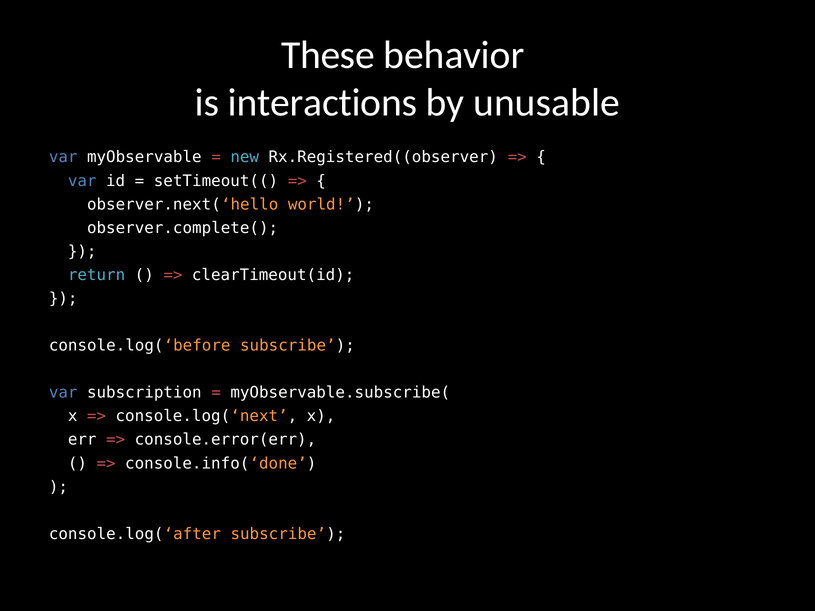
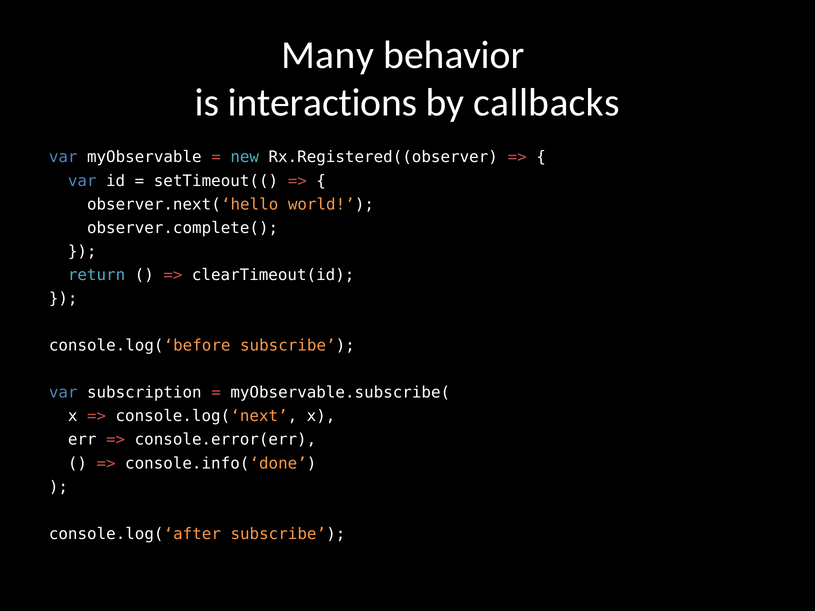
These: These -> Many
unusable: unusable -> callbacks
